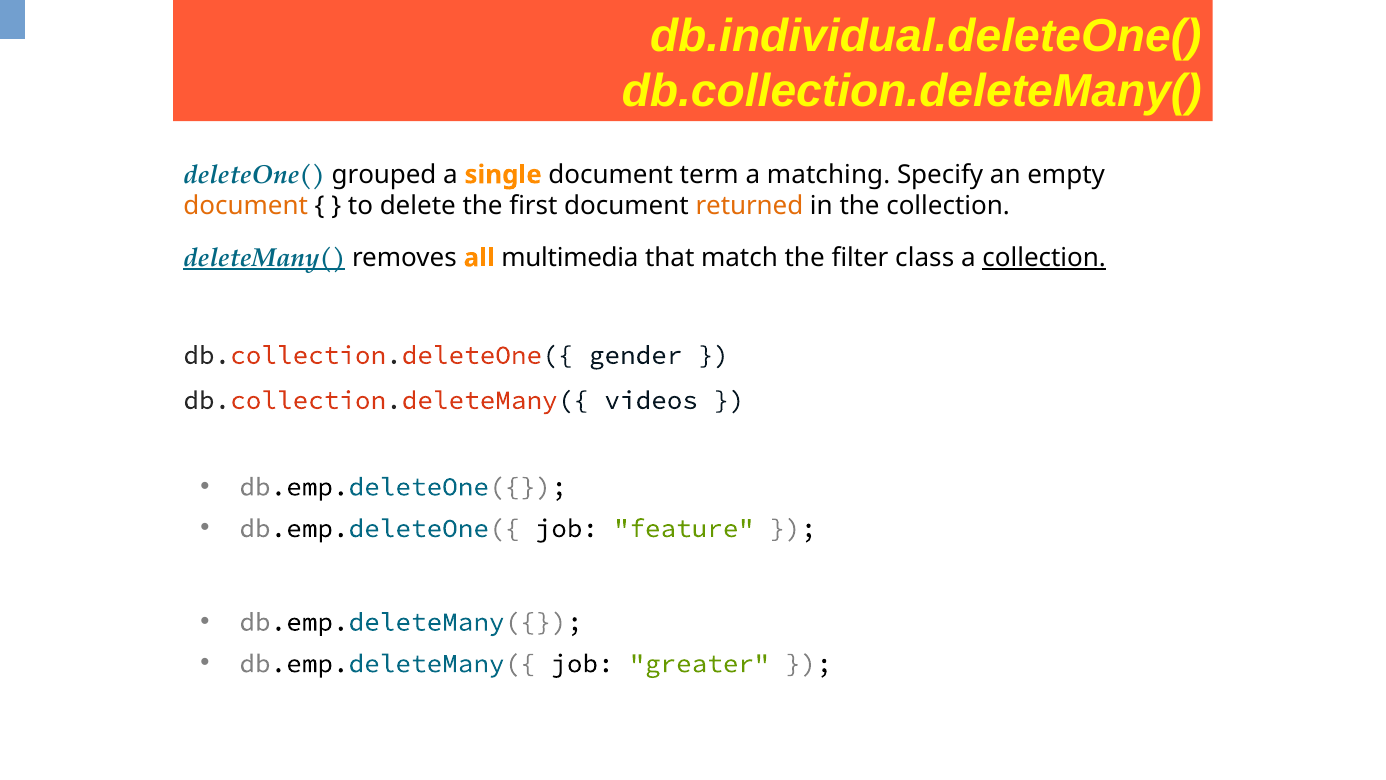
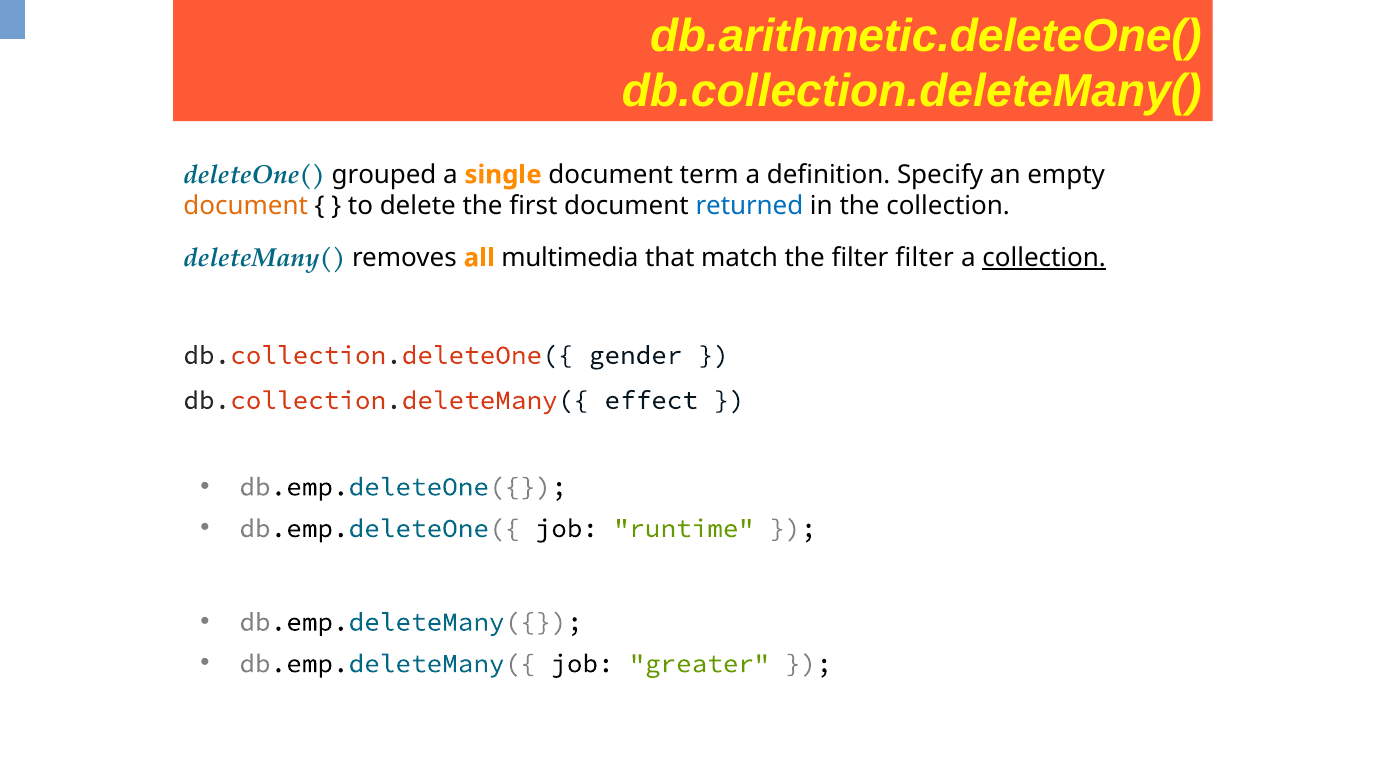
db.individual.deleteOne(: db.individual.deleteOne( -> db.arithmetic.deleteOne(
matching: matching -> definition
returned colour: orange -> blue
deleteMany( underline: present -> none
filter class: class -> filter
videos: videos -> effect
feature: feature -> runtime
